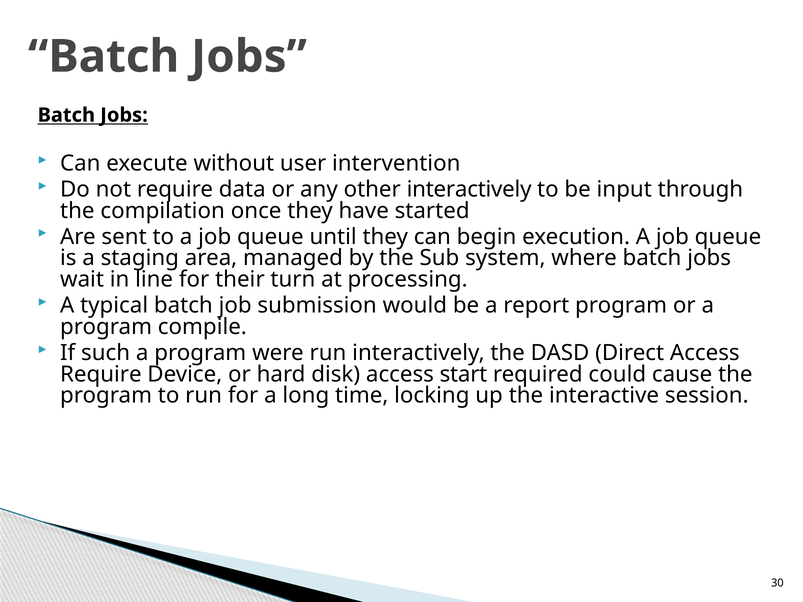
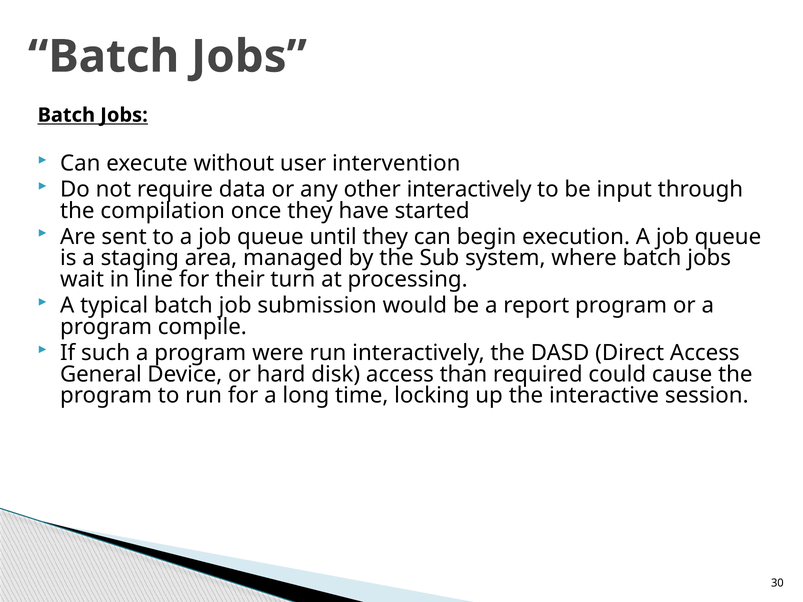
Require at (101, 374): Require -> General
start: start -> than
